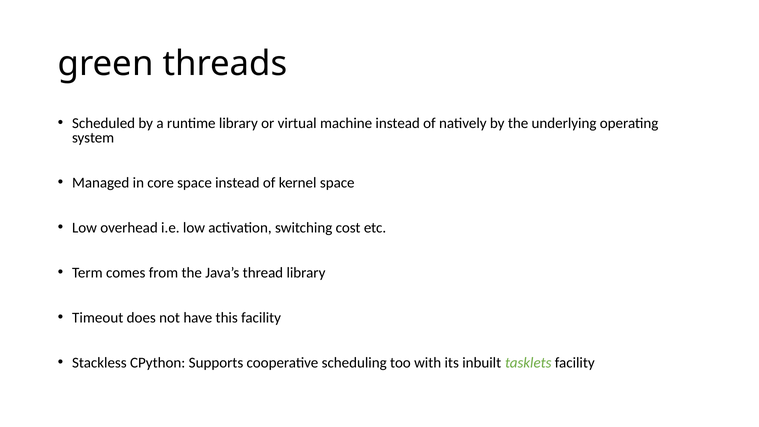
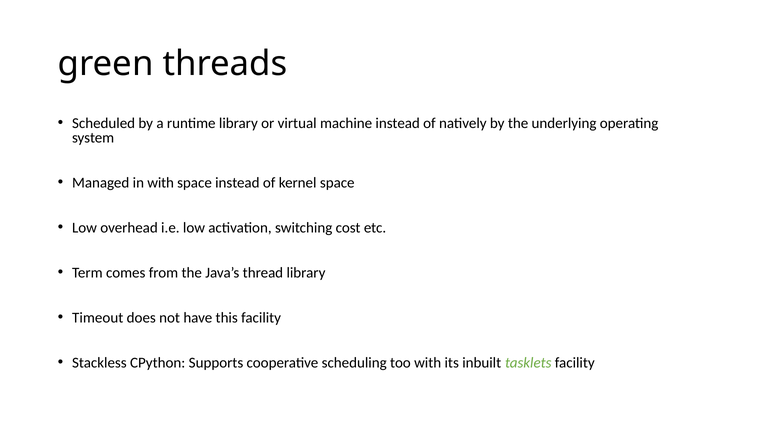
in core: core -> with
